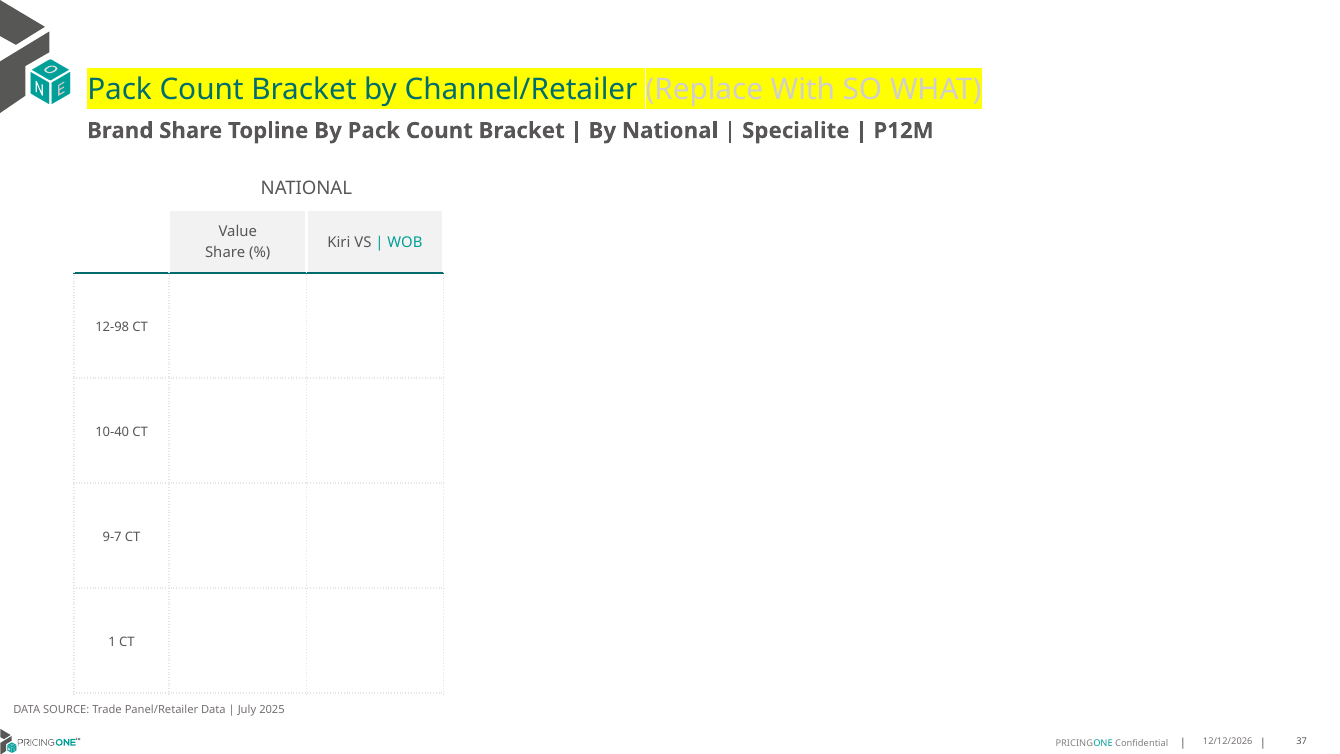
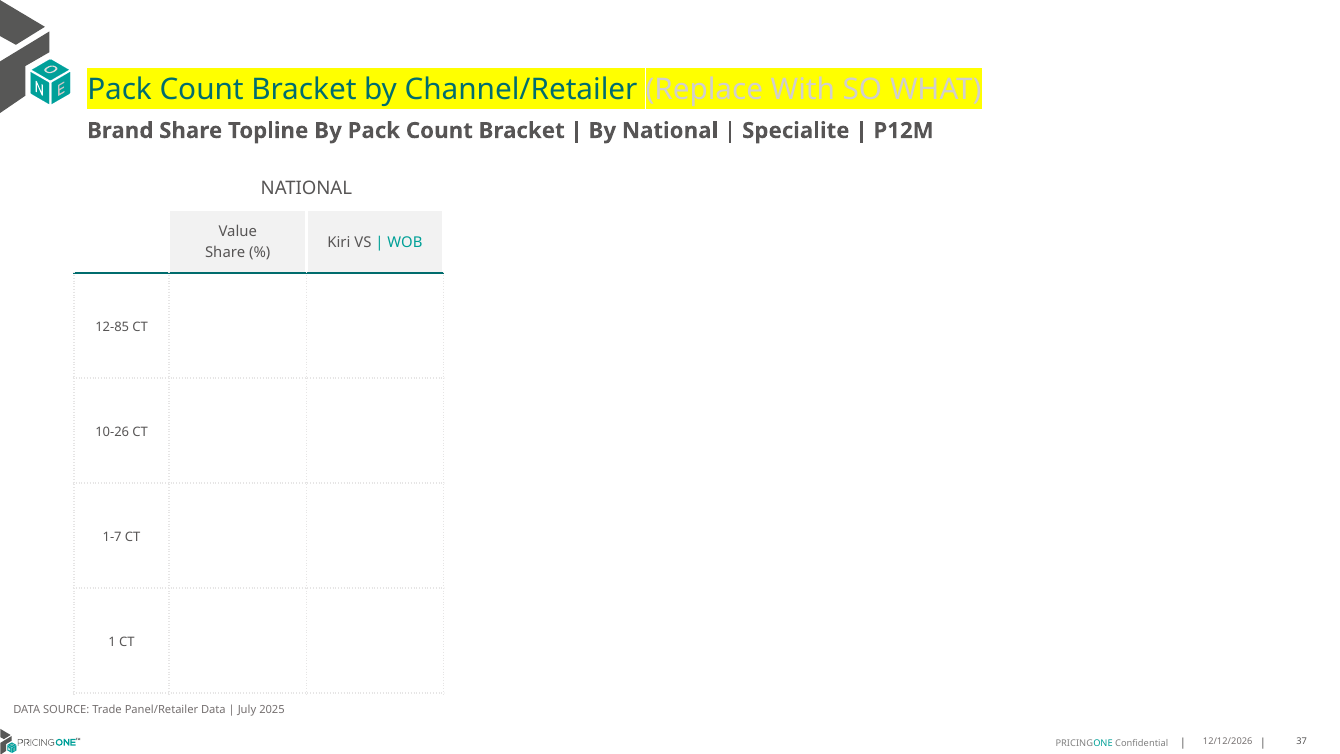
12-98: 12-98 -> 12-85
10-40: 10-40 -> 10-26
9-7: 9-7 -> 1-7
